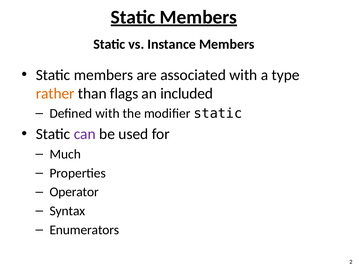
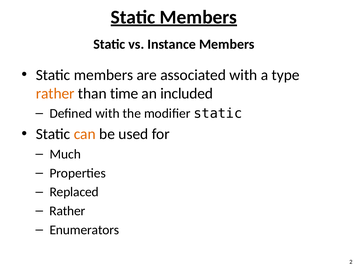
flags: flags -> time
can colour: purple -> orange
Operator: Operator -> Replaced
Syntax at (67, 211): Syntax -> Rather
